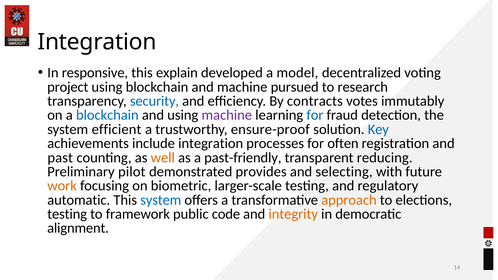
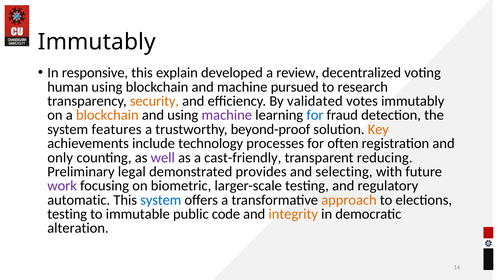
Integration at (97, 42): Integration -> Immutably
model: model -> review
project: project -> human
security colour: blue -> orange
contracts: contracts -> validated
blockchain at (107, 115) colour: blue -> orange
efficient: efficient -> features
ensure-proof: ensure-proof -> beyond-proof
Key colour: blue -> orange
include integration: integration -> technology
past: past -> only
well colour: orange -> purple
past-friendly: past-friendly -> cast-friendly
pilot: pilot -> legal
work colour: orange -> purple
framework: framework -> immutable
alignment: alignment -> alteration
